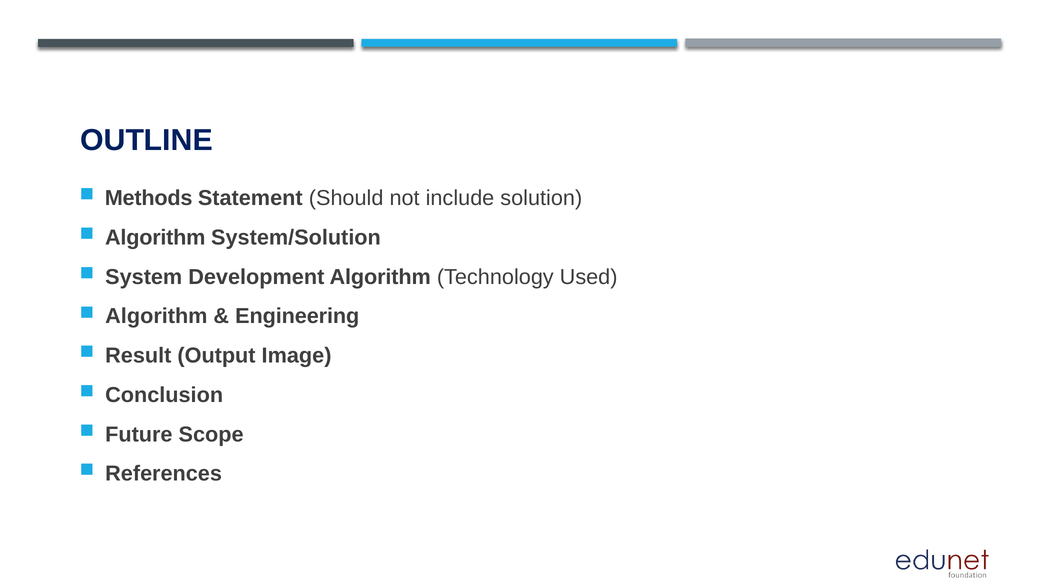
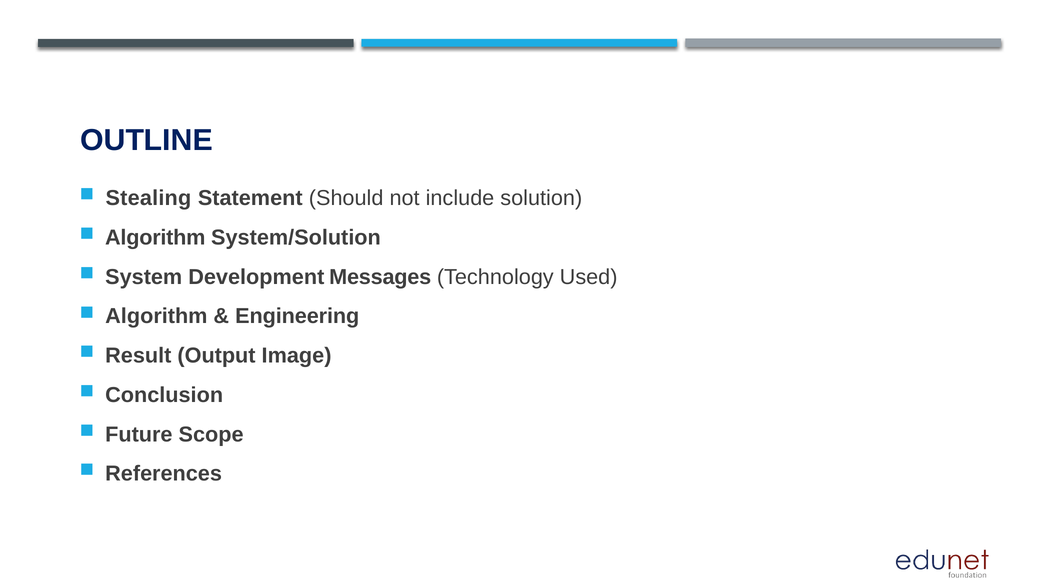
Methods: Methods -> Stealing
Development Algorithm: Algorithm -> Messages
